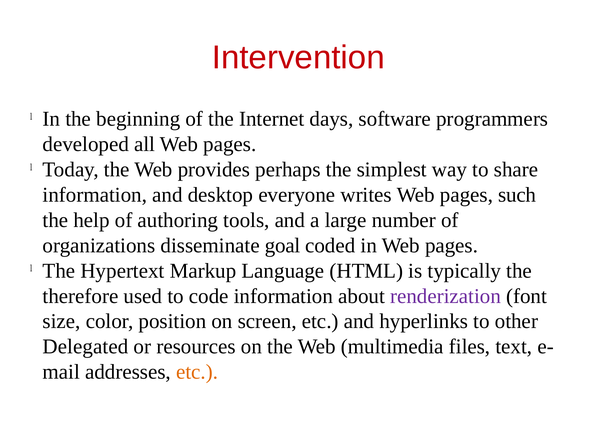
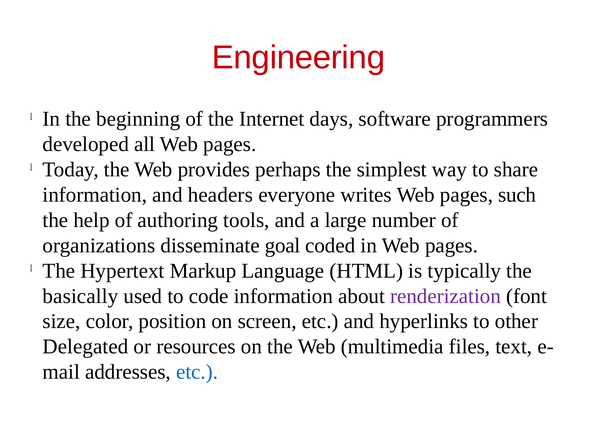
Intervention: Intervention -> Engineering
desktop: desktop -> headers
therefore: therefore -> basically
etc at (197, 372) colour: orange -> blue
